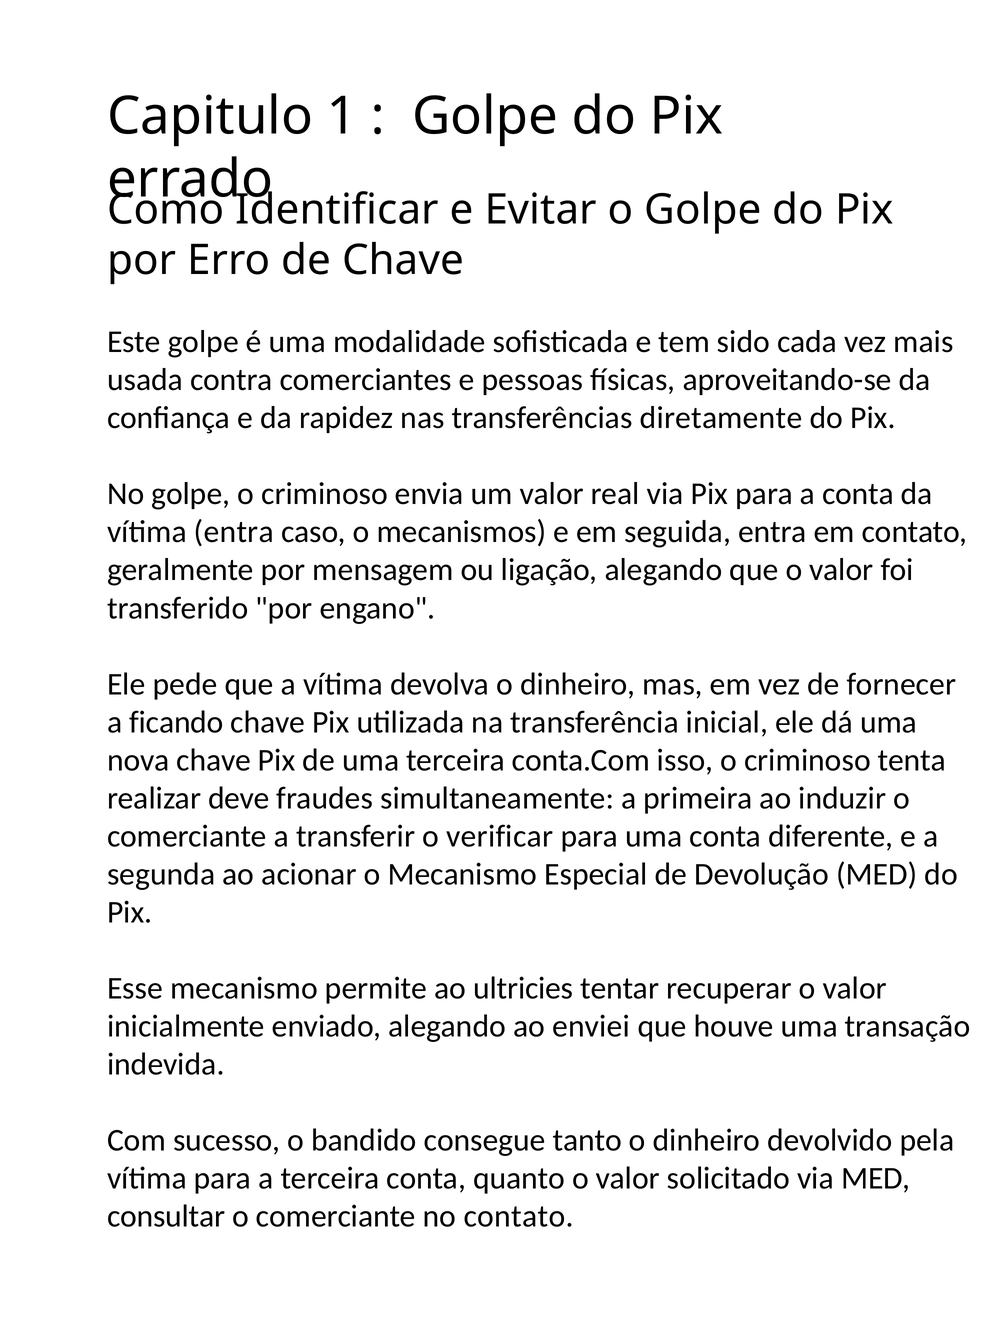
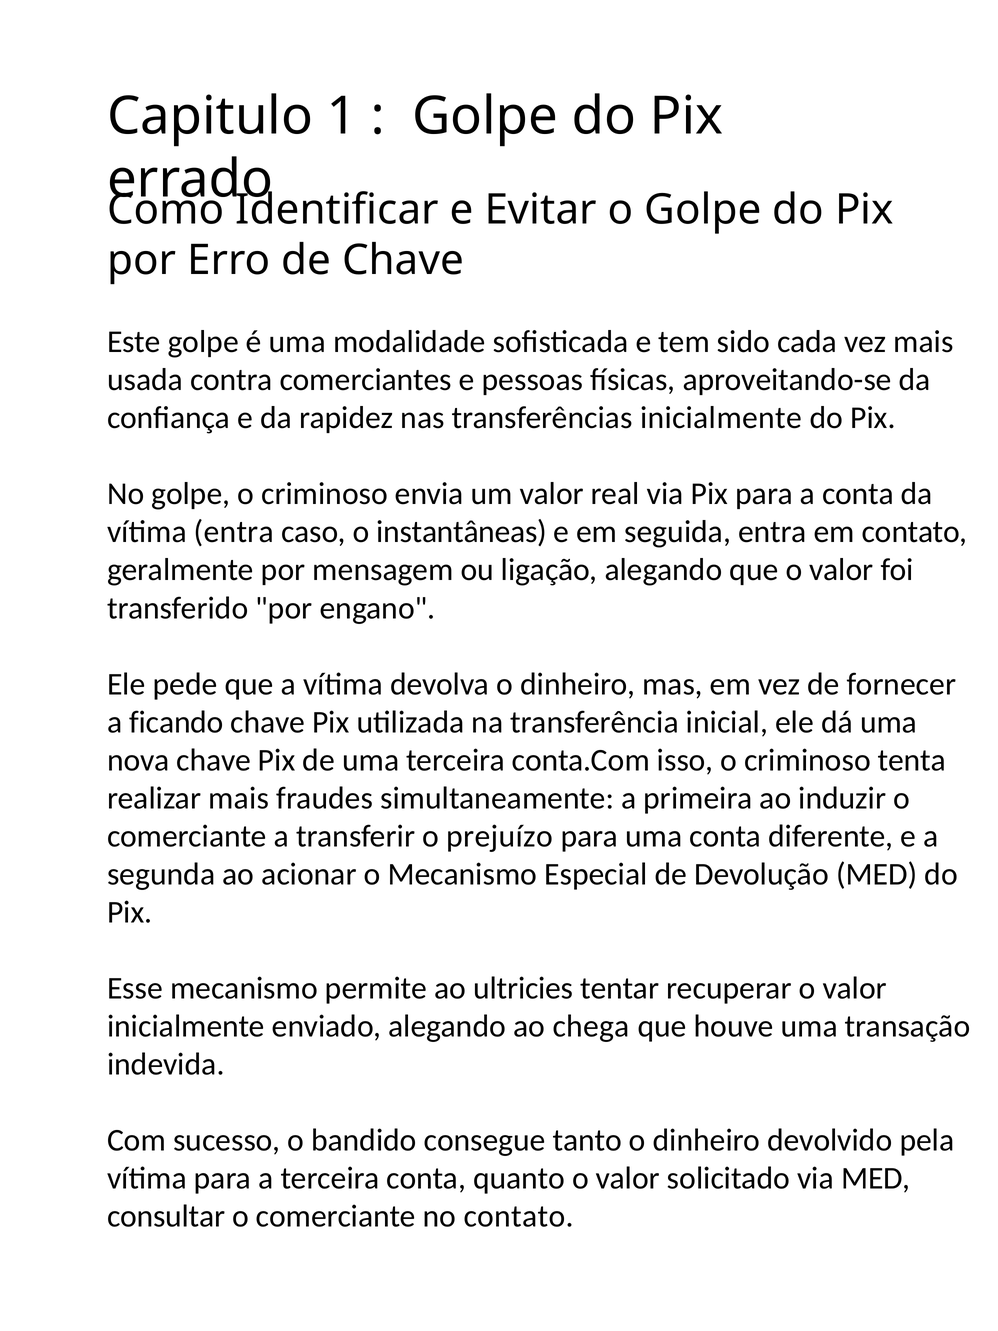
transferências diretamente: diretamente -> inicialmente
mecanismos: mecanismos -> instantâneas
realizar deve: deve -> mais
verificar: verificar -> prejuízo
enviei: enviei -> chega
